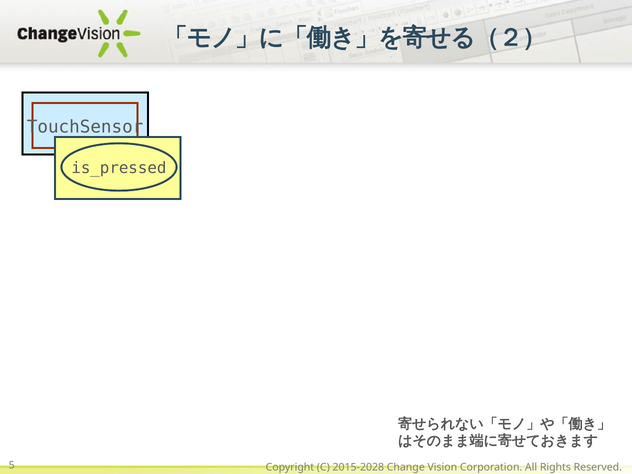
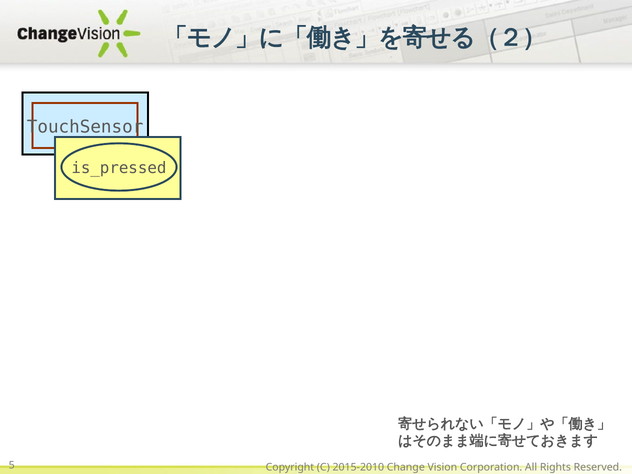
2015-2028: 2015-2028 -> 2015-2010
